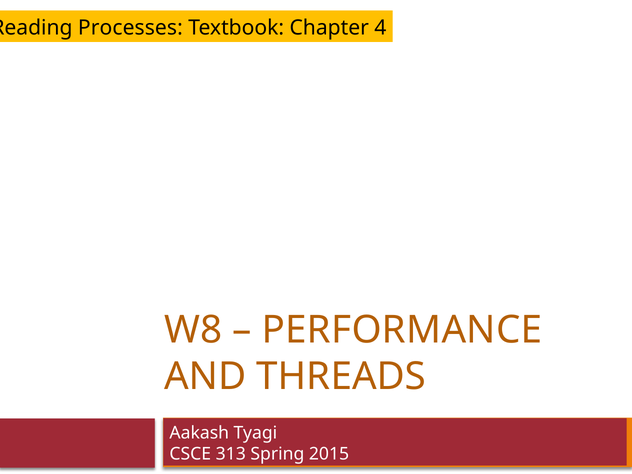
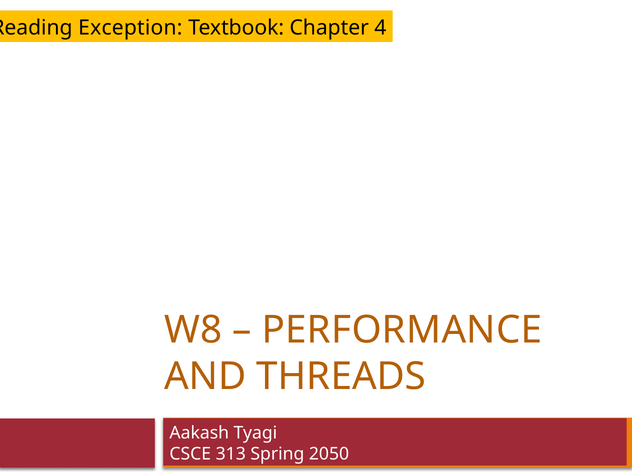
Processes: Processes -> Exception
2015: 2015 -> 2050
